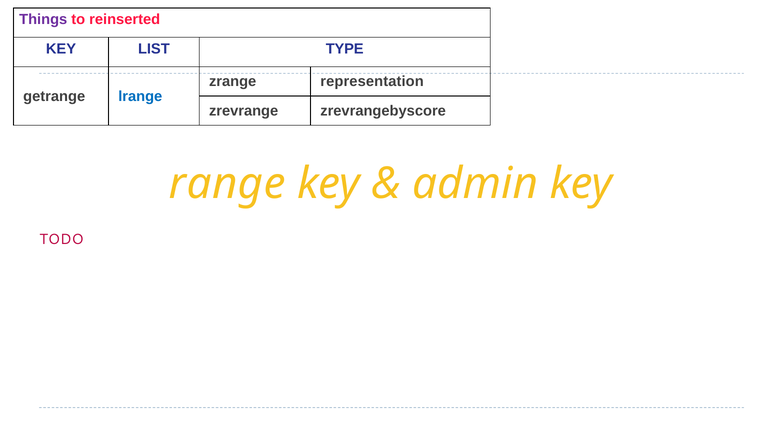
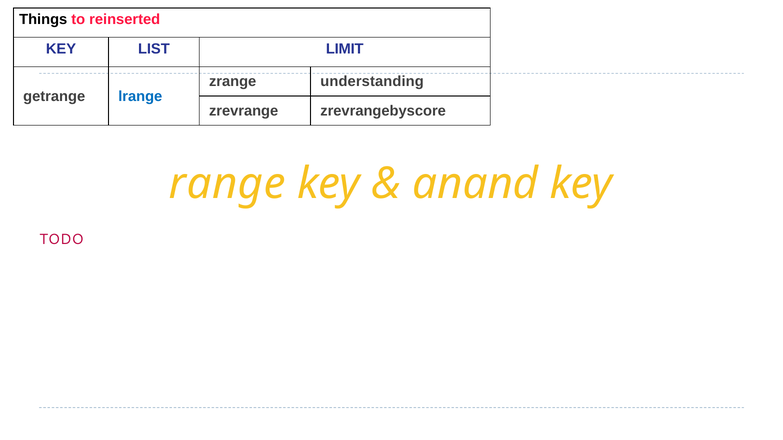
Things colour: purple -> black
TYPE: TYPE -> LIMIT
representation: representation -> understanding
admin: admin -> anand
